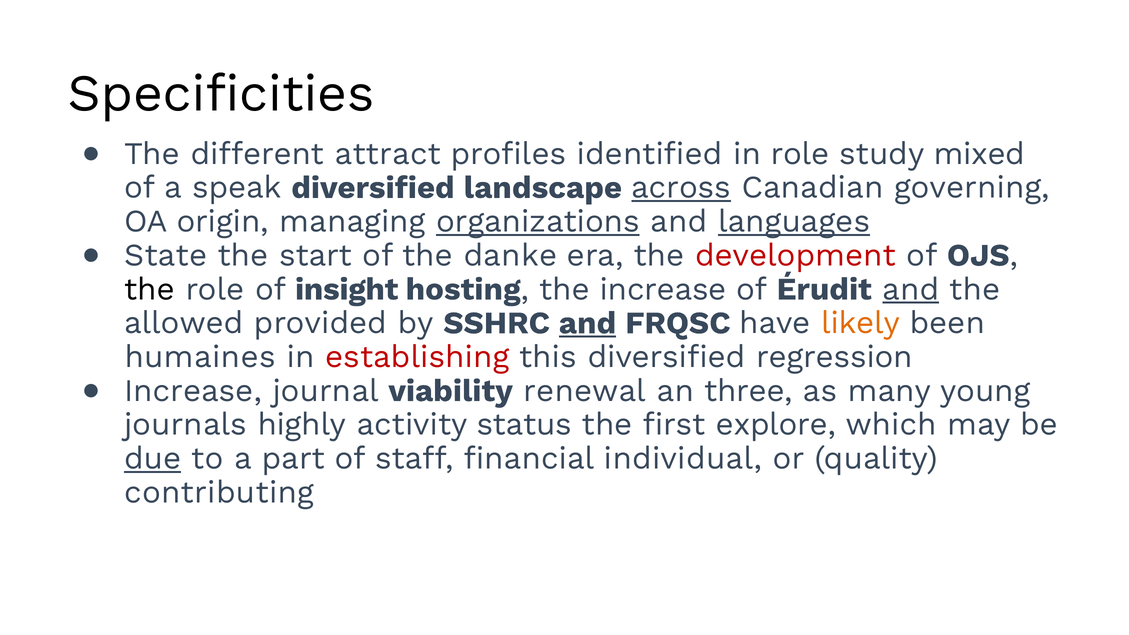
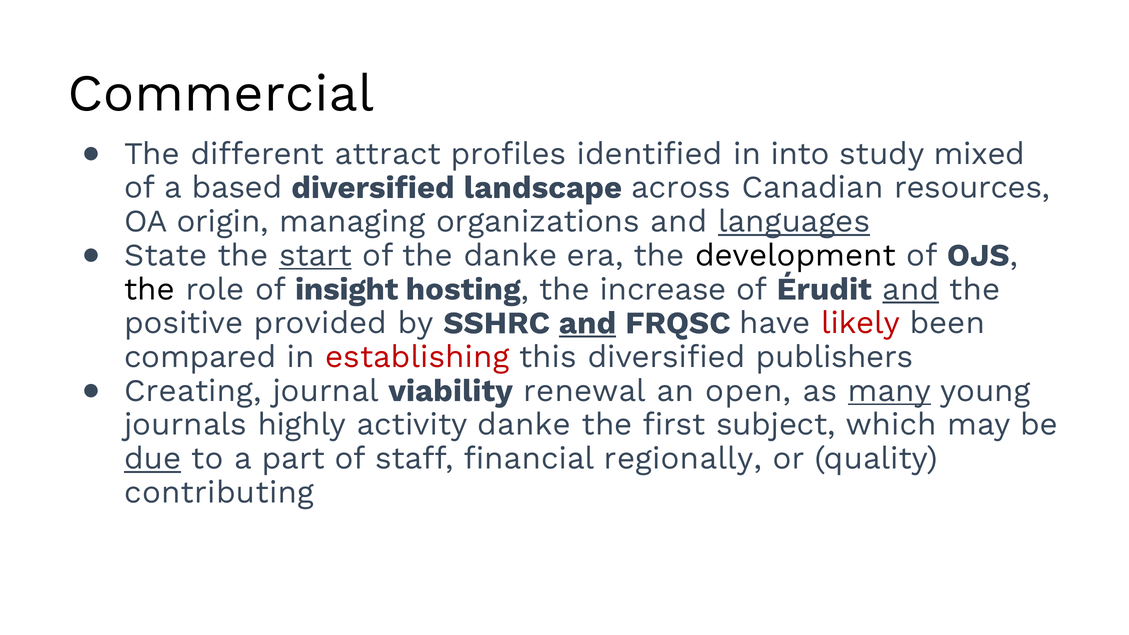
Specificities: Specificities -> Commercial
in role: role -> into
speak: speak -> based
across underline: present -> none
governing: governing -> resources
organizations underline: present -> none
start underline: none -> present
development colour: red -> black
allowed: allowed -> positive
likely colour: orange -> red
humaines: humaines -> compared
regression: regression -> publishers
Increase at (193, 391): Increase -> Creating
three: three -> open
many underline: none -> present
activity status: status -> danke
explore: explore -> subject
individual: individual -> regionally
